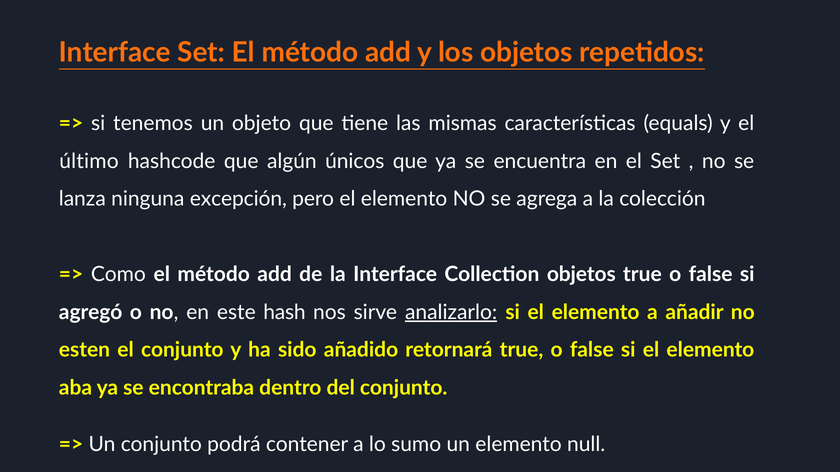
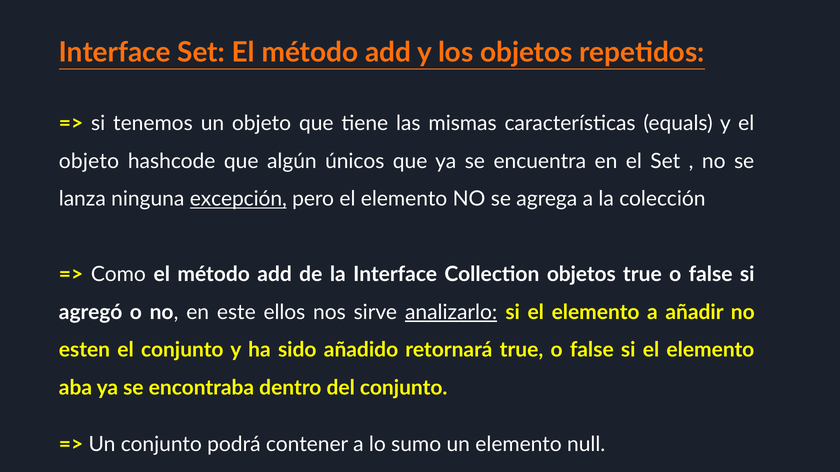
último at (89, 161): último -> objeto
excepción underline: none -> present
hash: hash -> ellos
